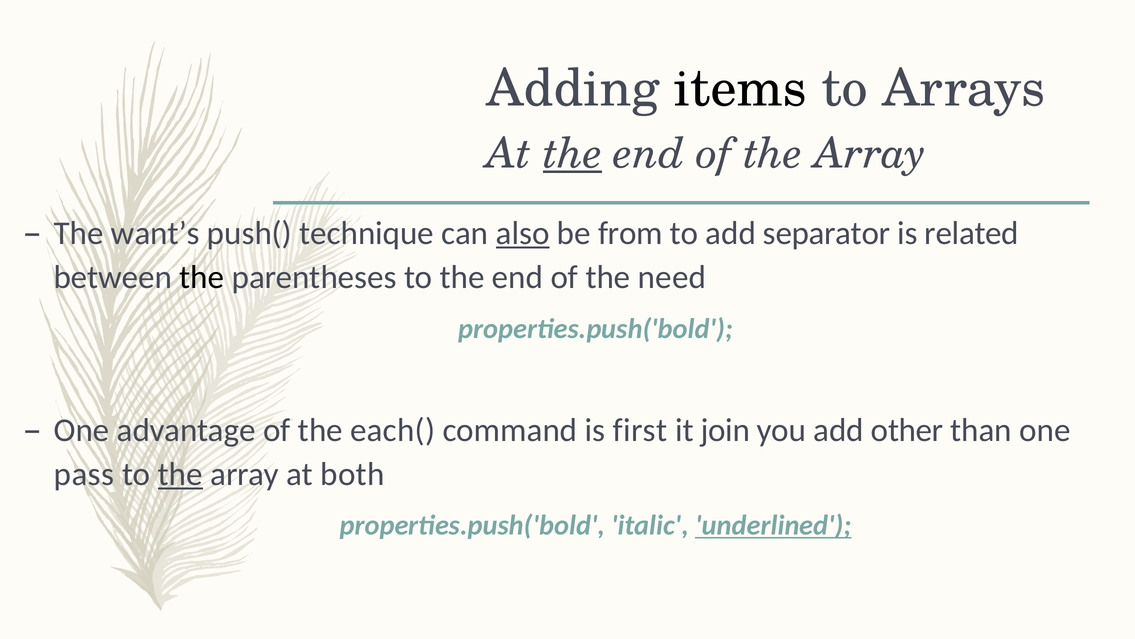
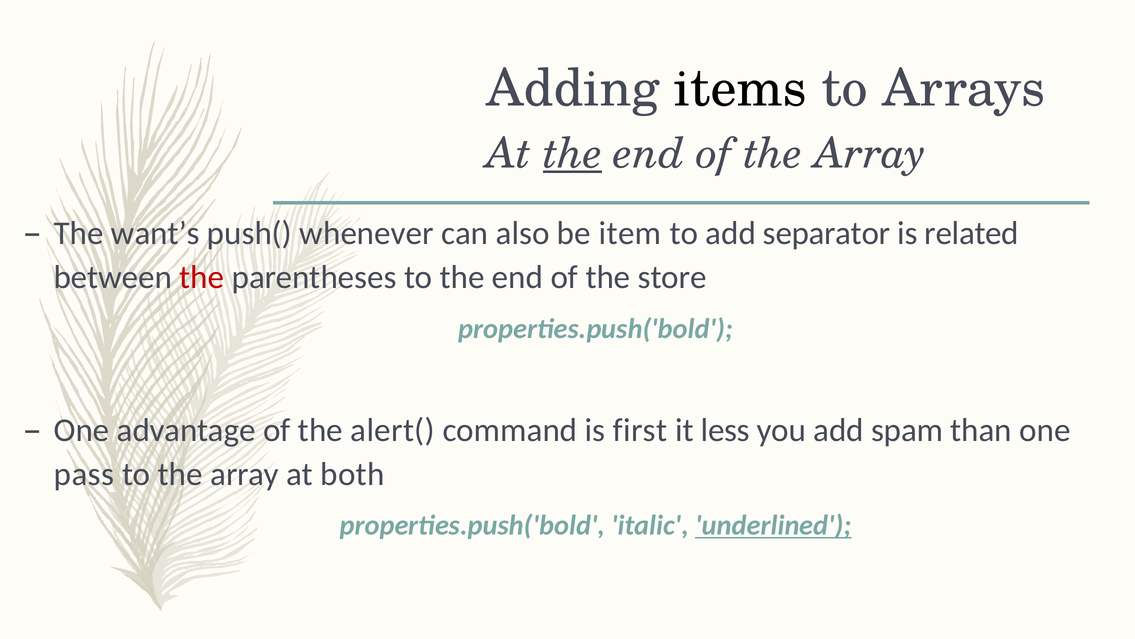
technique: technique -> whenever
also underline: present -> none
from: from -> item
the at (202, 277) colour: black -> red
need: need -> store
each(: each( -> alert(
join: join -> less
other: other -> spam
the at (180, 474) underline: present -> none
